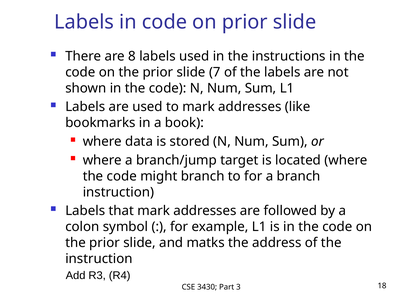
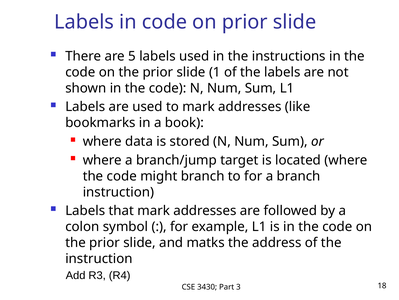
8: 8 -> 5
7: 7 -> 1
